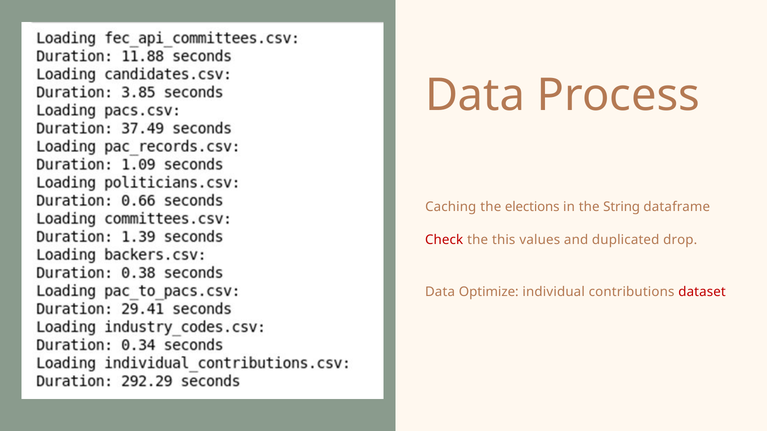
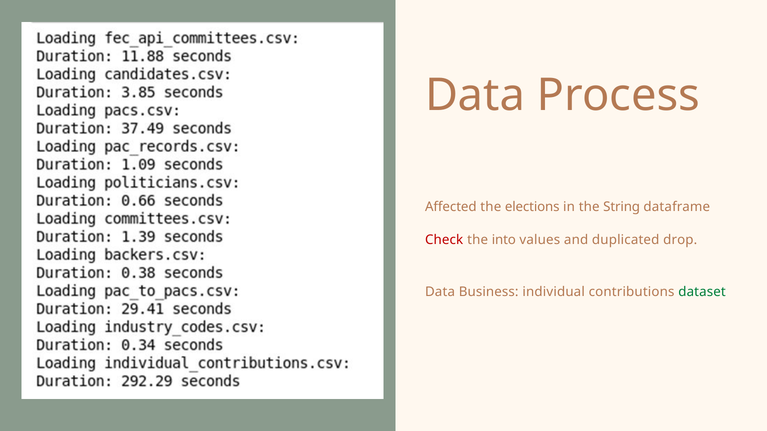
Caching: Caching -> Affected
this: this -> into
Optimize: Optimize -> Business
dataset colour: red -> green
